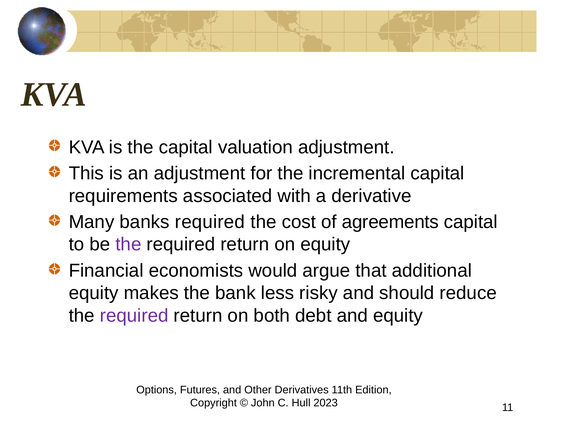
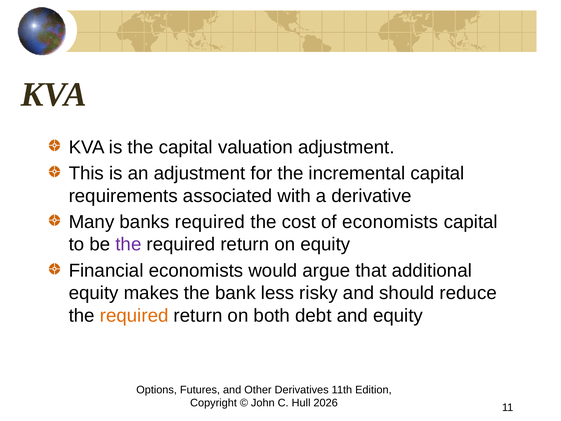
of agreements: agreements -> economists
required at (134, 315) colour: purple -> orange
2023: 2023 -> 2026
